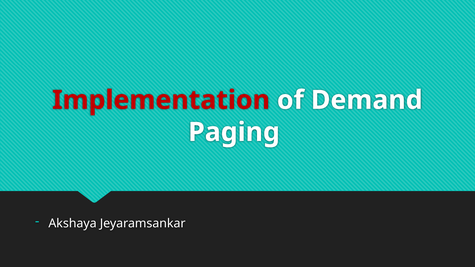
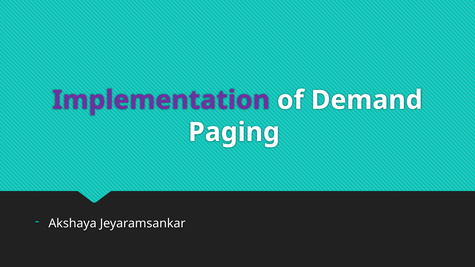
Implementation colour: red -> purple
